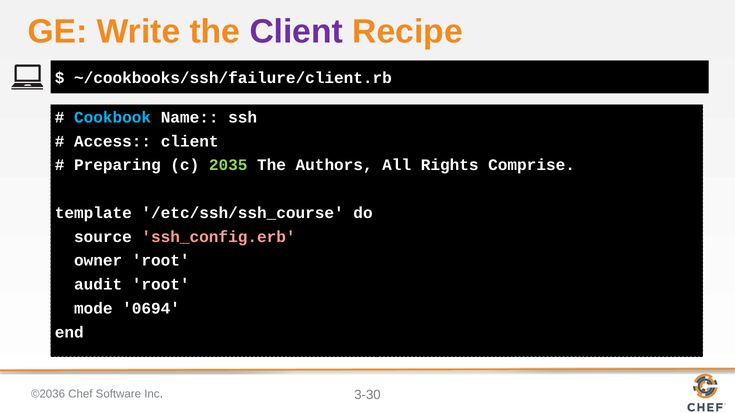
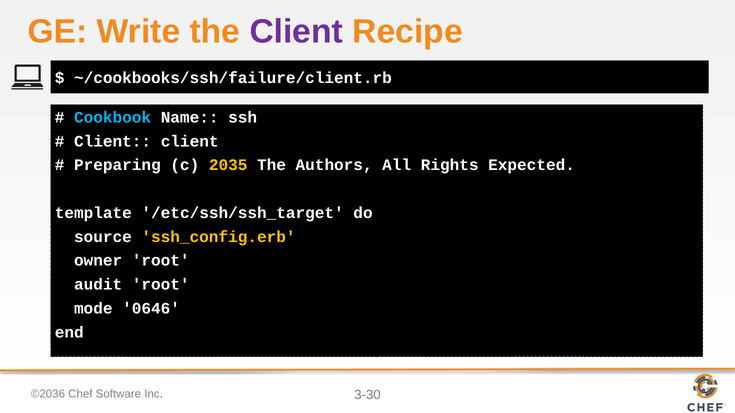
Access at (113, 141): Access -> Client
2035 colour: light green -> yellow
Comprise: Comprise -> Expected
/etc/ssh/ssh_course: /etc/ssh/ssh_course -> /etc/ssh/ssh_target
ssh_config.erb colour: pink -> yellow
0694: 0694 -> 0646
